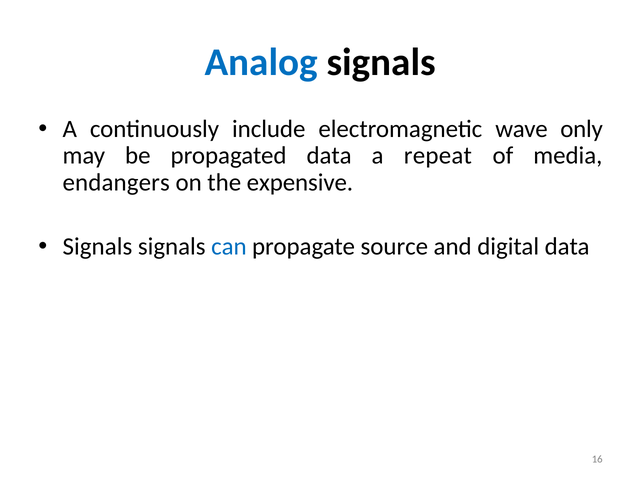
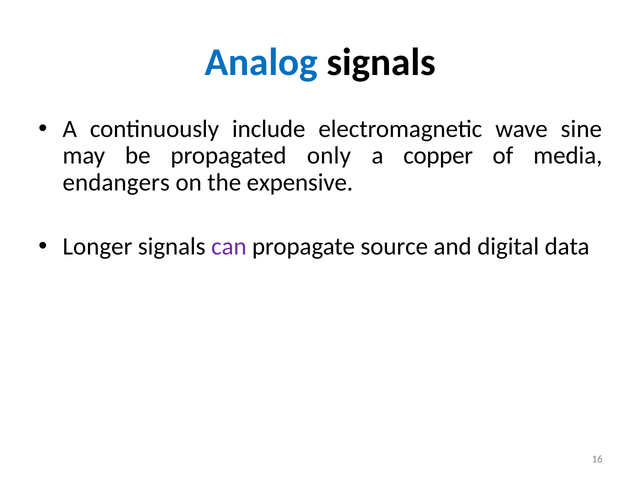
only: only -> sine
propagated data: data -> only
repeat: repeat -> copper
Signals at (97, 246): Signals -> Longer
can colour: blue -> purple
